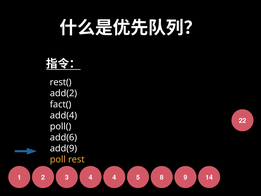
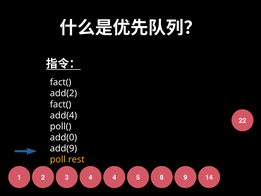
rest( at (61, 82): rest( -> fact(
add(6: add(6 -> add(0
